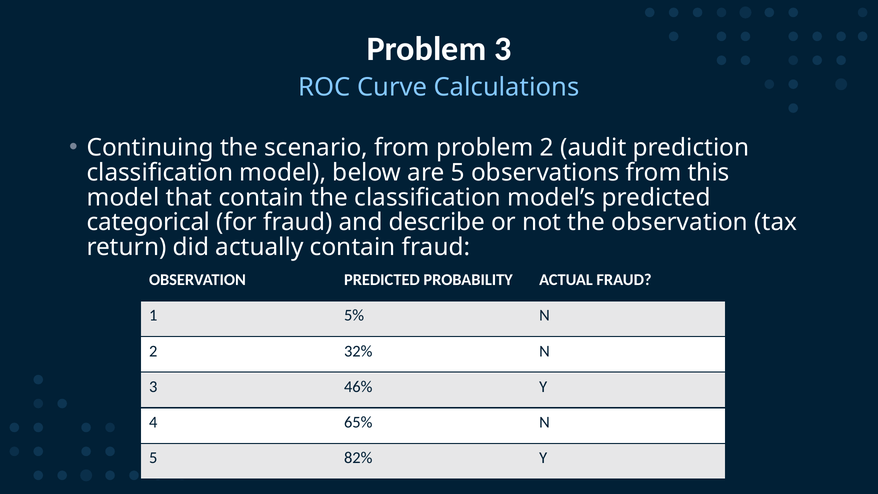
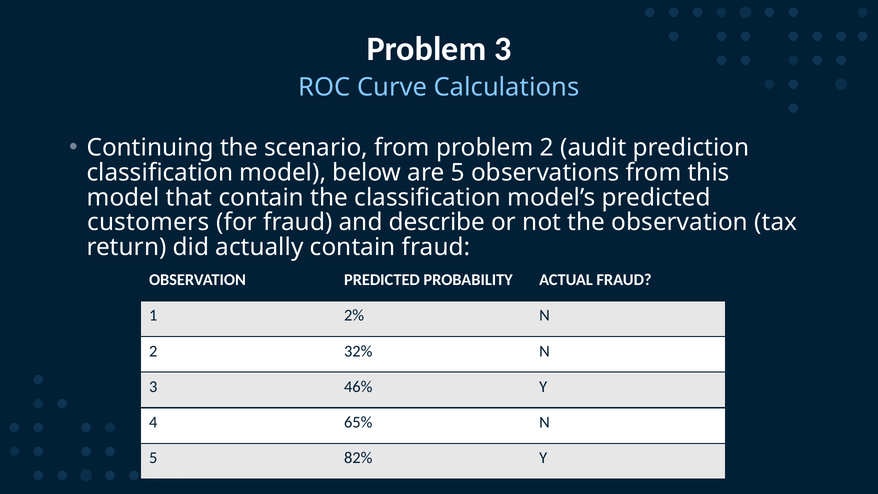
categorical: categorical -> customers
5%: 5% -> 2%
